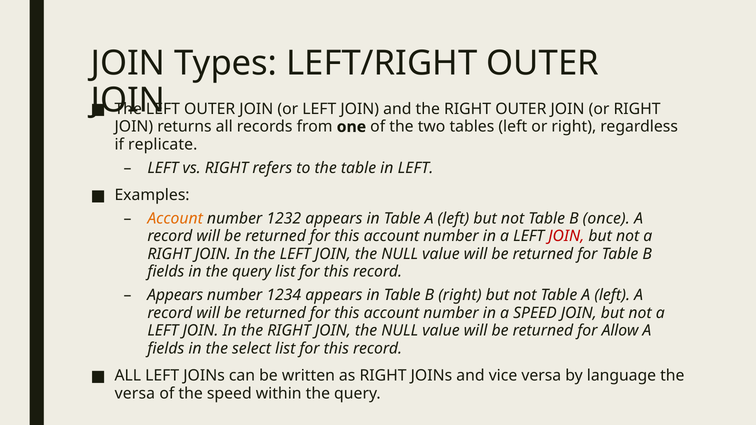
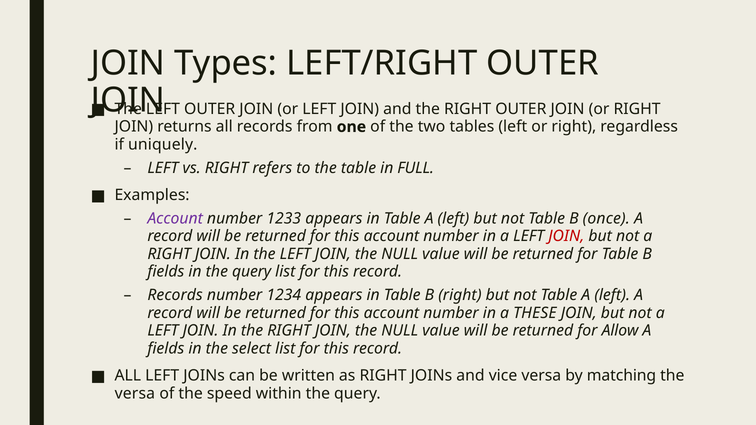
replicate: replicate -> uniquely
in LEFT: LEFT -> FULL
Account at (175, 219) colour: orange -> purple
1232: 1232 -> 1233
Appears at (175, 295): Appears -> Records
a SPEED: SPEED -> THESE
language: language -> matching
